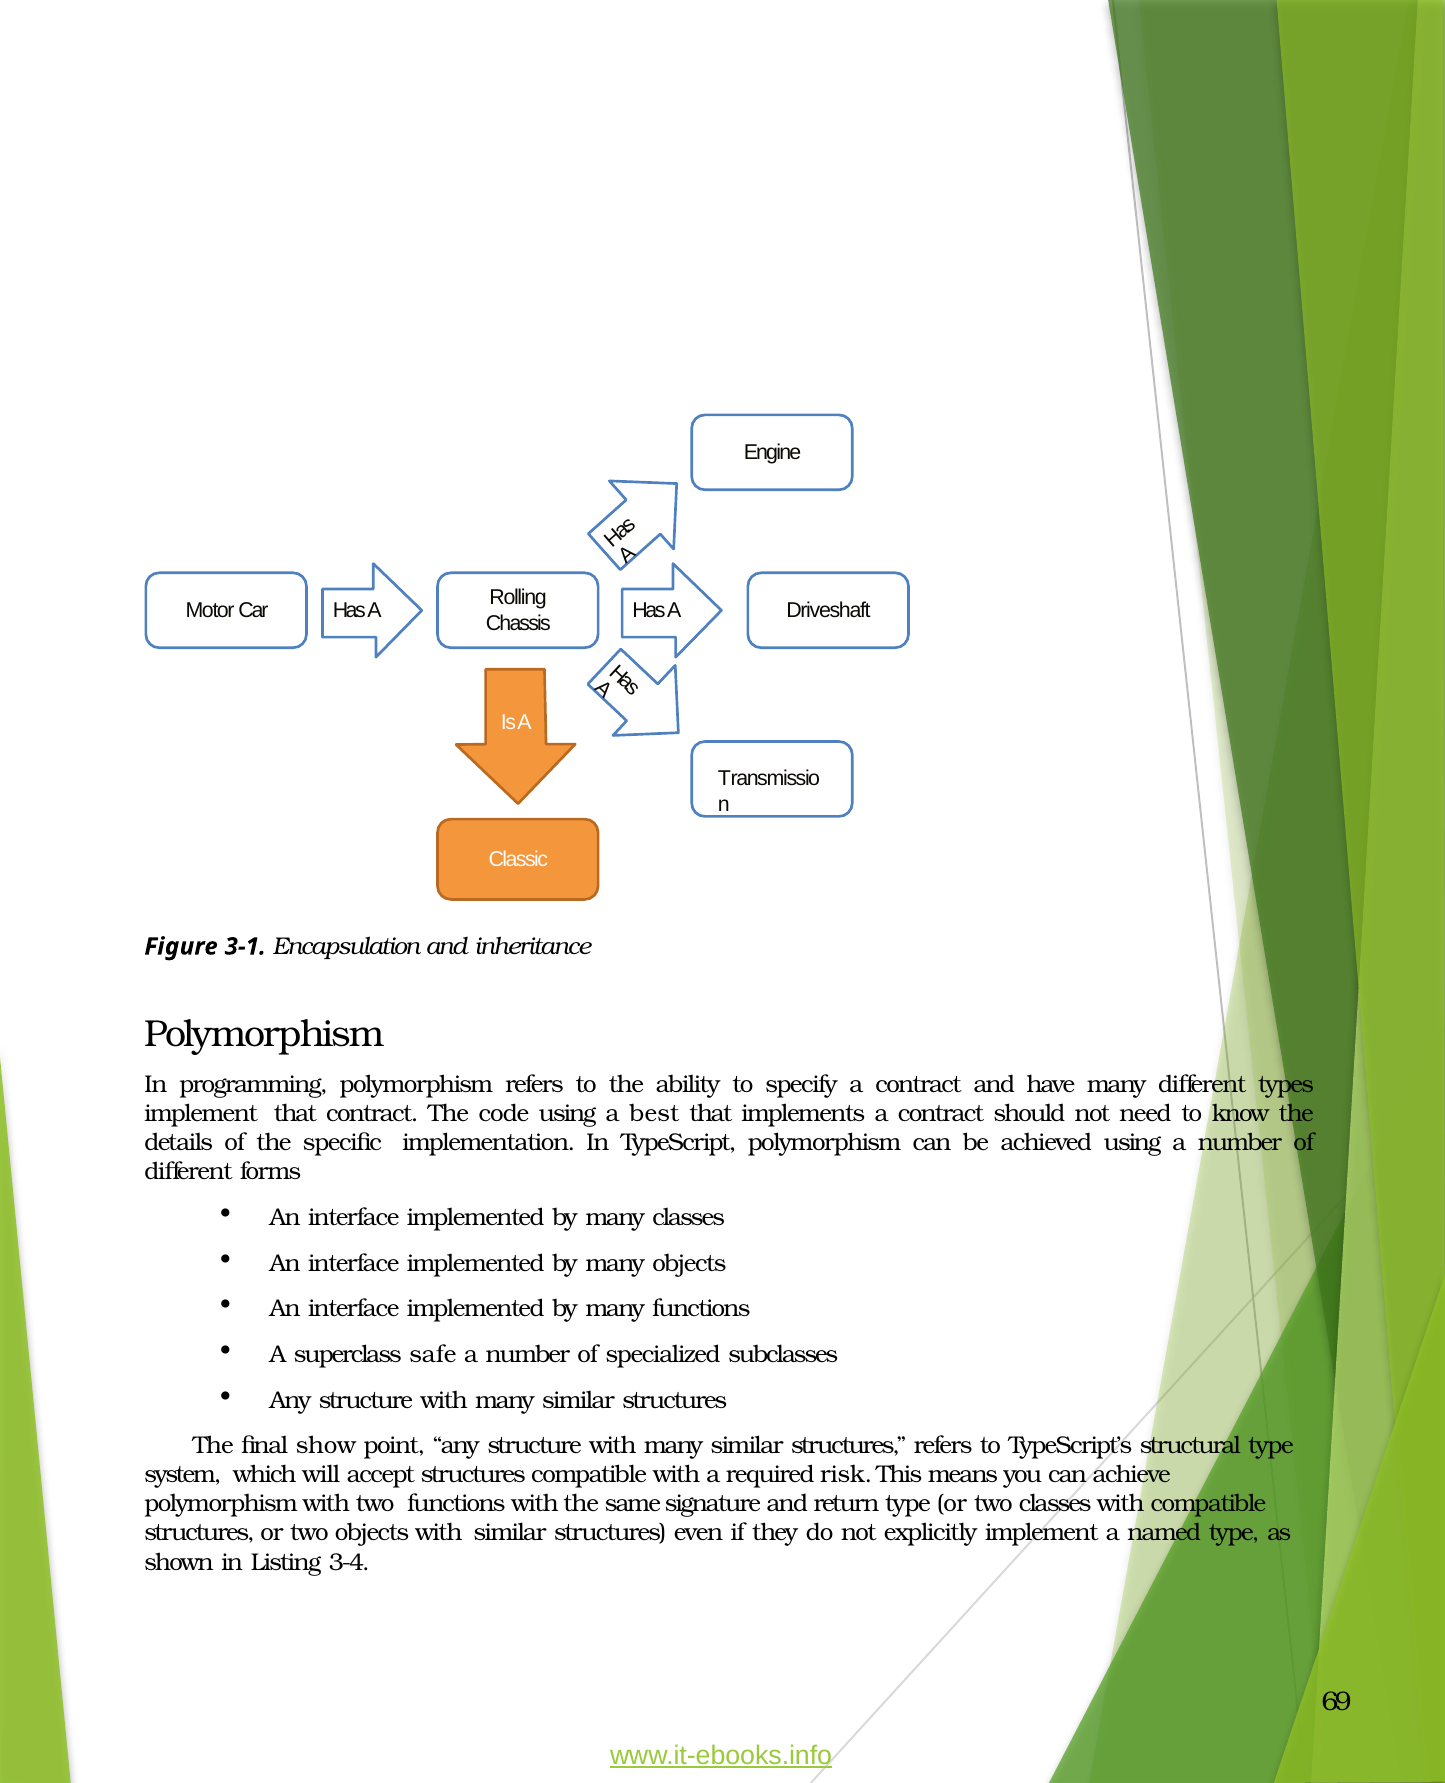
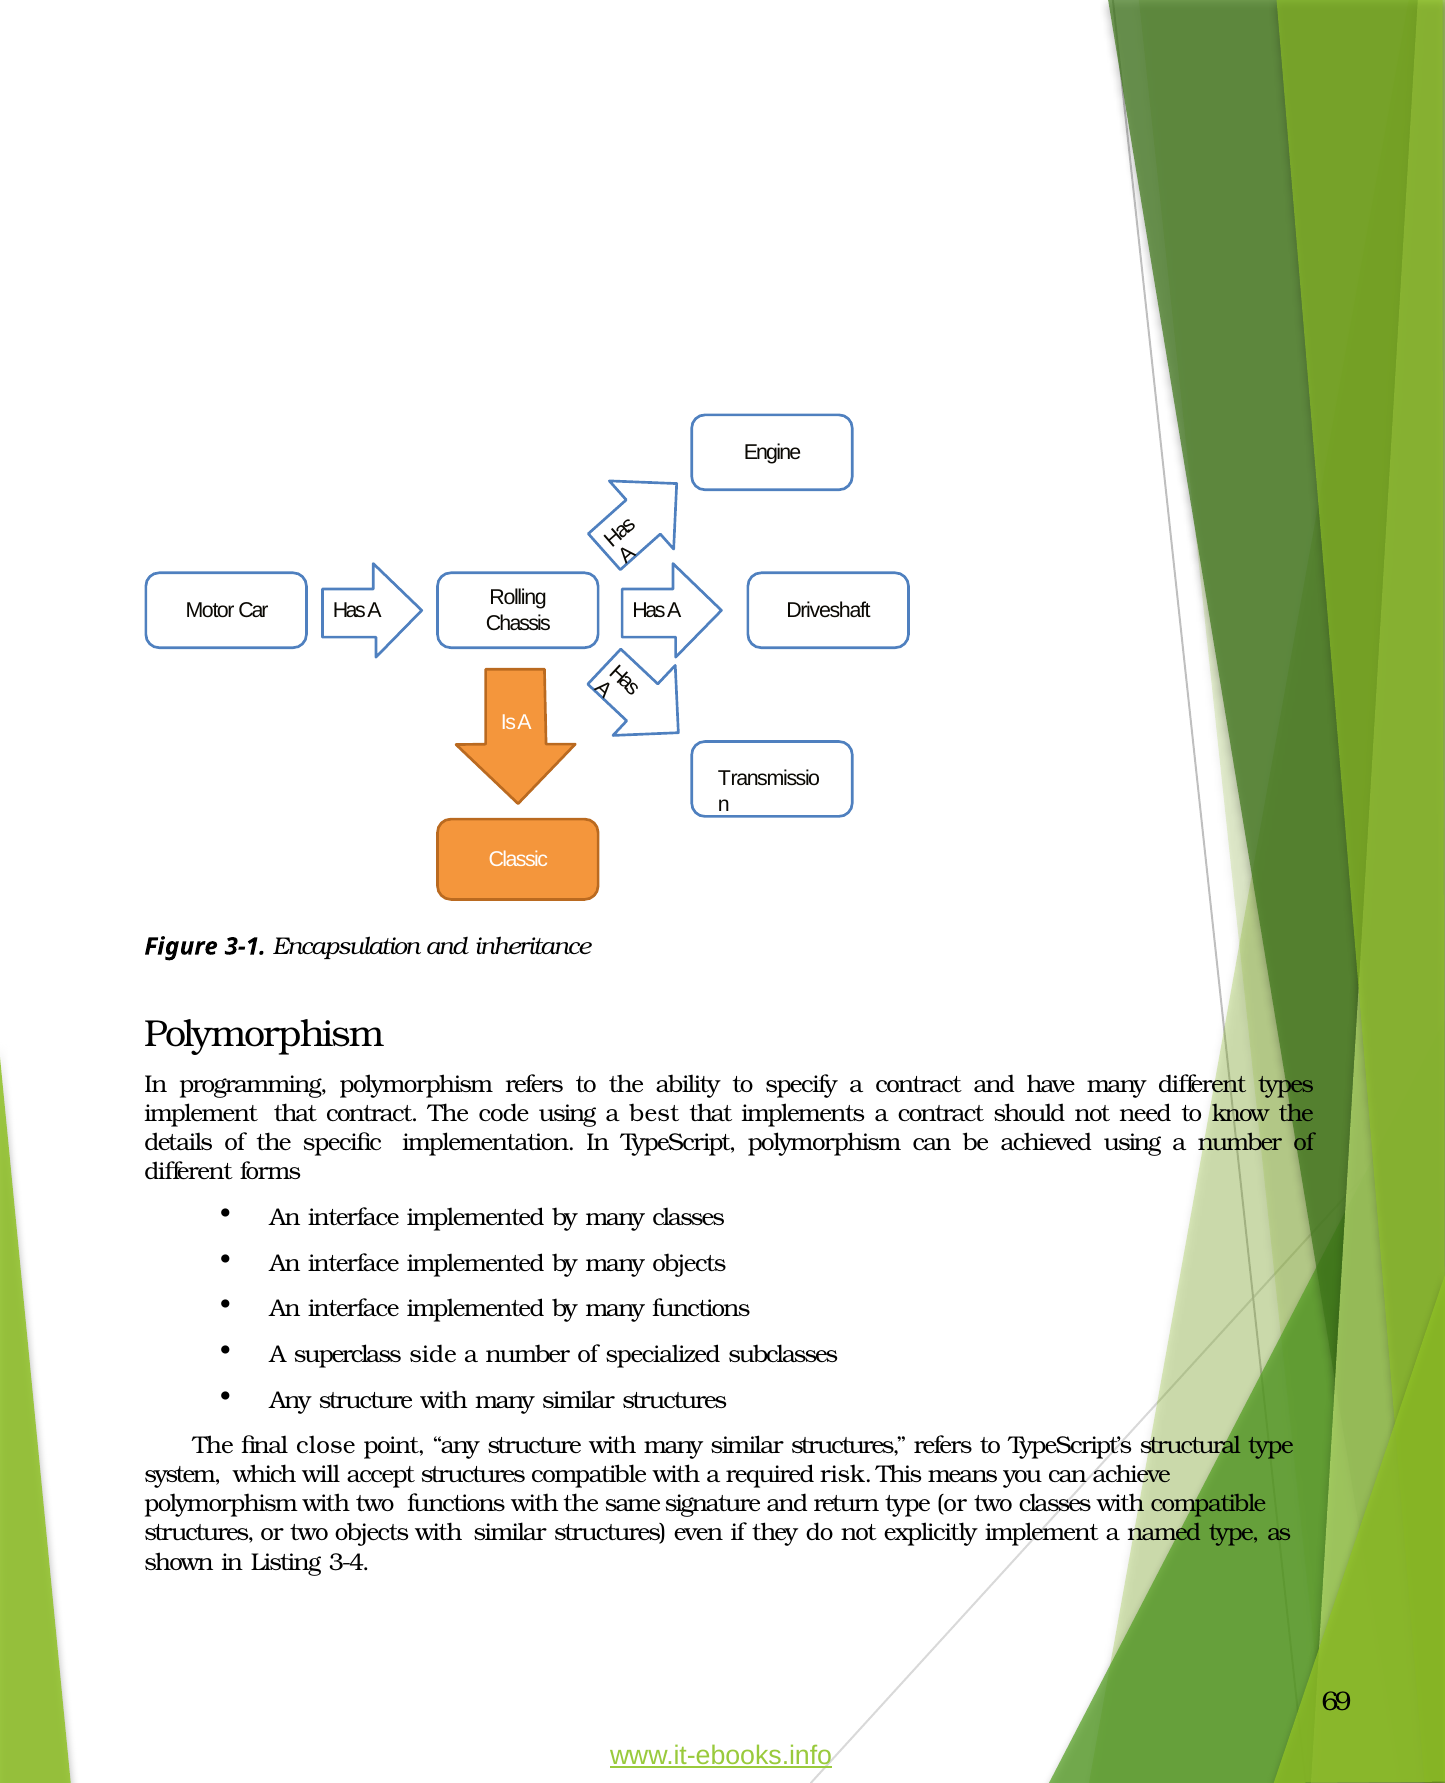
safe: safe -> side
show: show -> close
